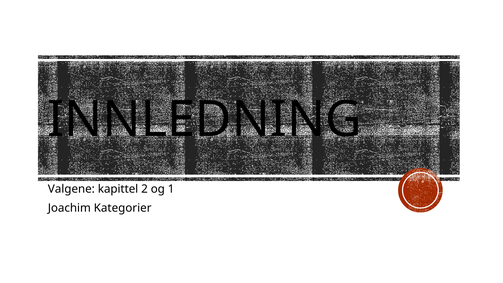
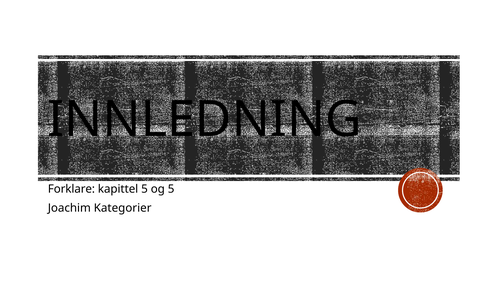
Valgene: Valgene -> Forklare
kapittel 2: 2 -> 5
og 1: 1 -> 5
